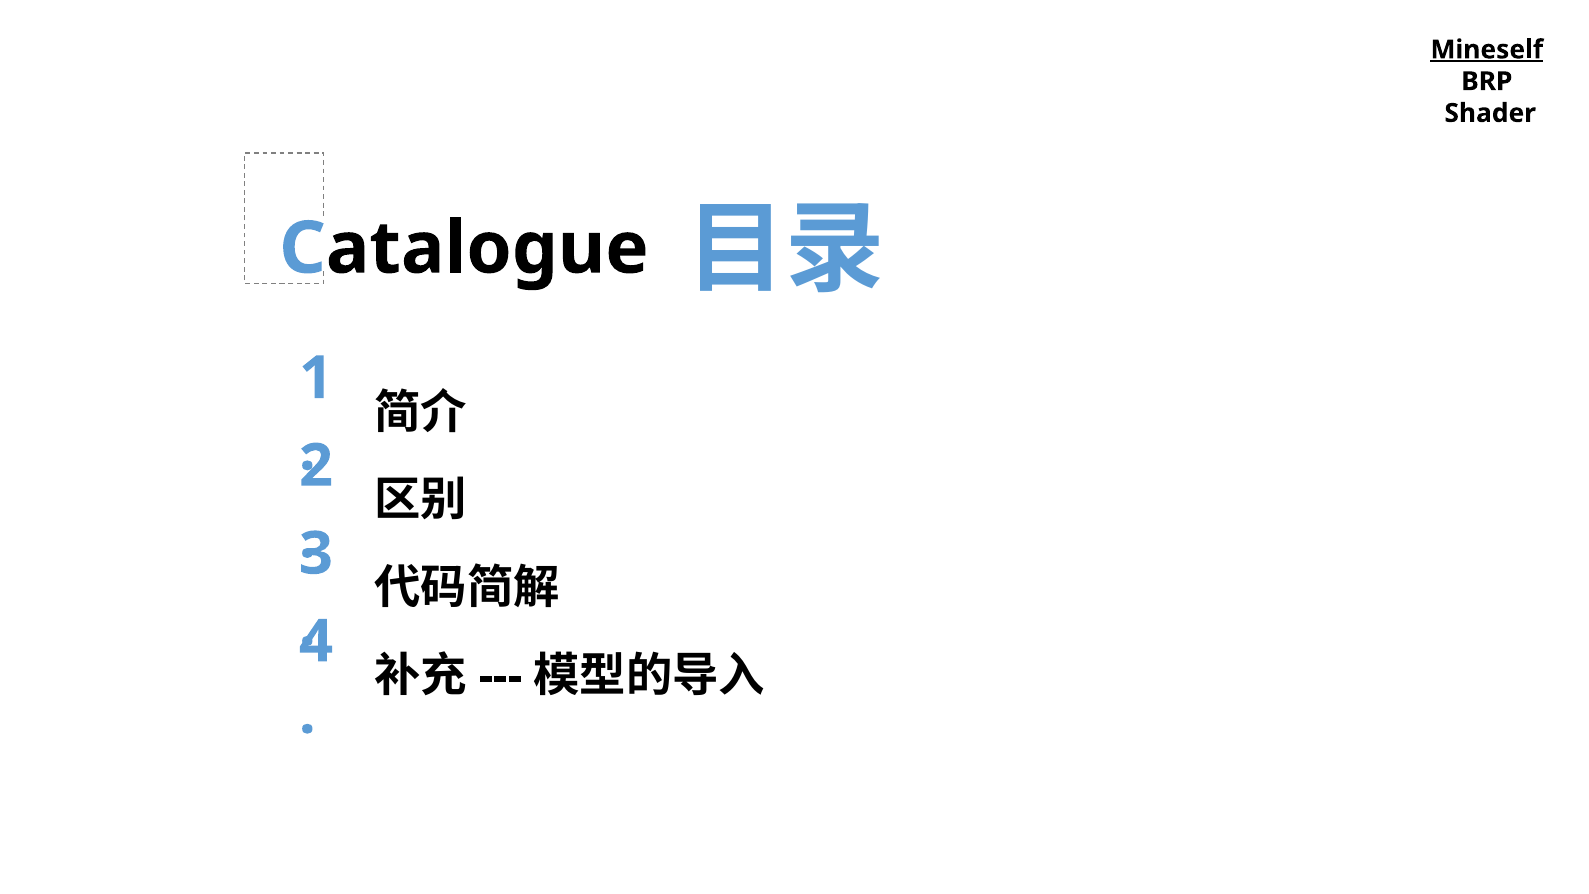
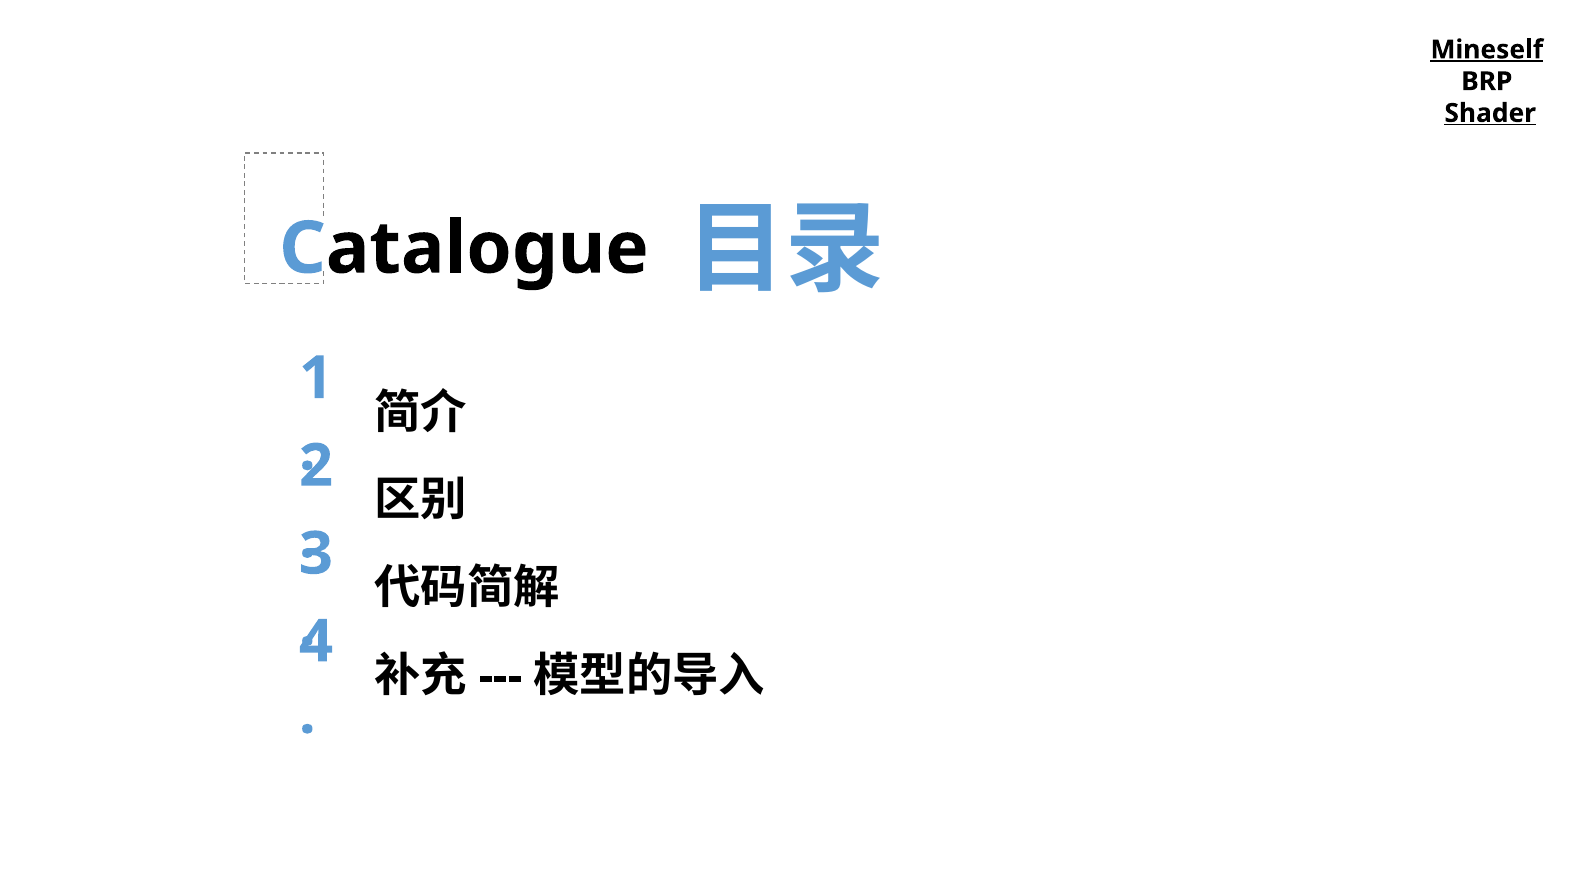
Shader underline: none -> present
